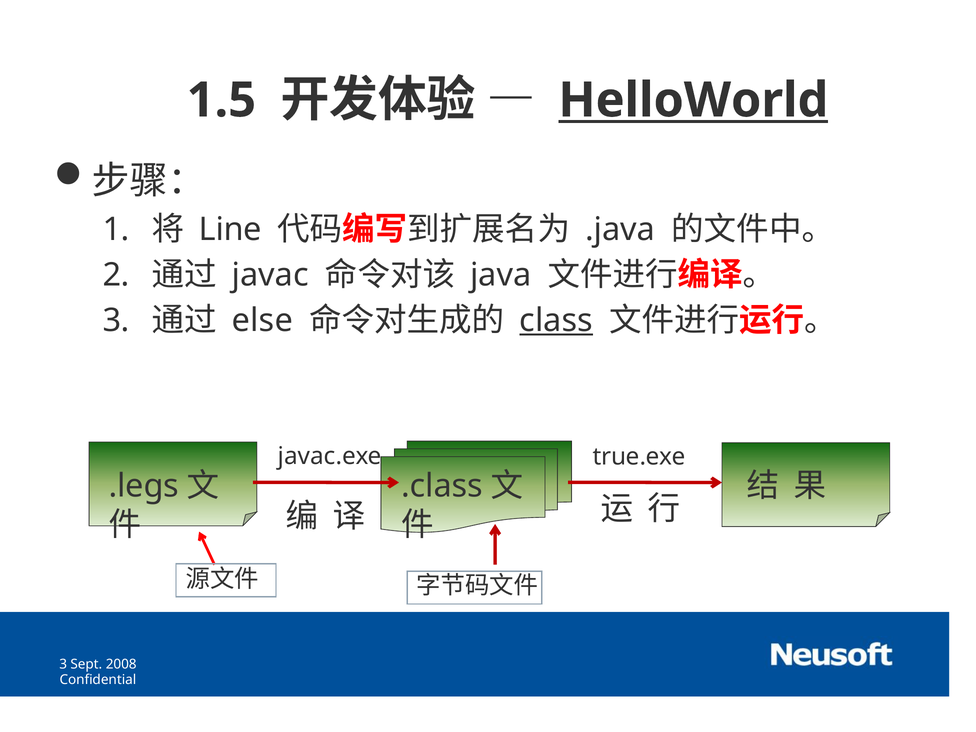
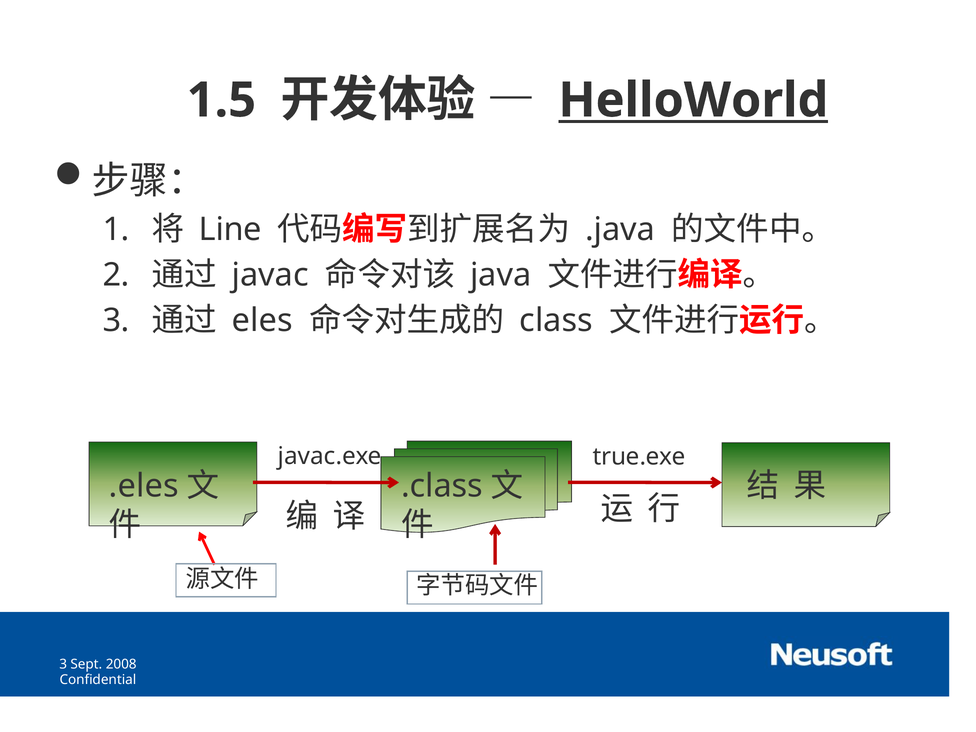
else: else -> eles
class underline: present -> none
.legs: .legs -> .eles
